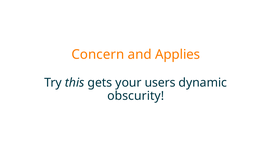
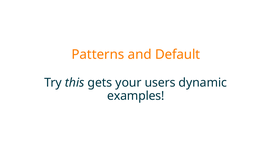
Concern: Concern -> Patterns
Applies: Applies -> Default
obscurity: obscurity -> examples
